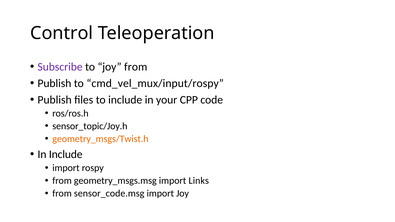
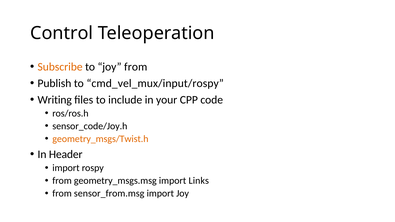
Subscribe colour: purple -> orange
Publish at (55, 100): Publish -> Writing
sensor_topic/Joy.h: sensor_topic/Joy.h -> sensor_code/Joy.h
In Include: Include -> Header
sensor_code.msg: sensor_code.msg -> sensor_from.msg
